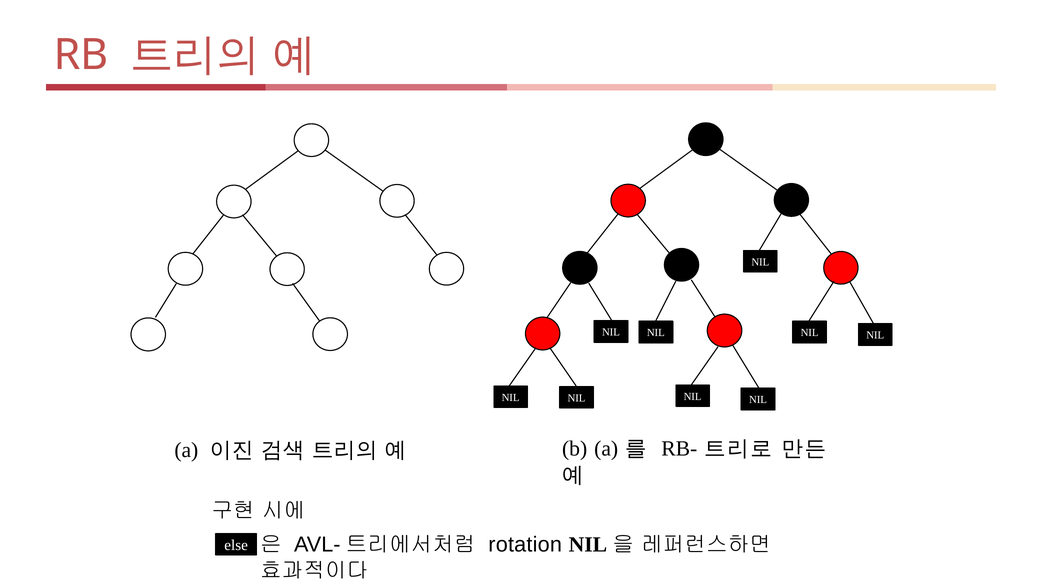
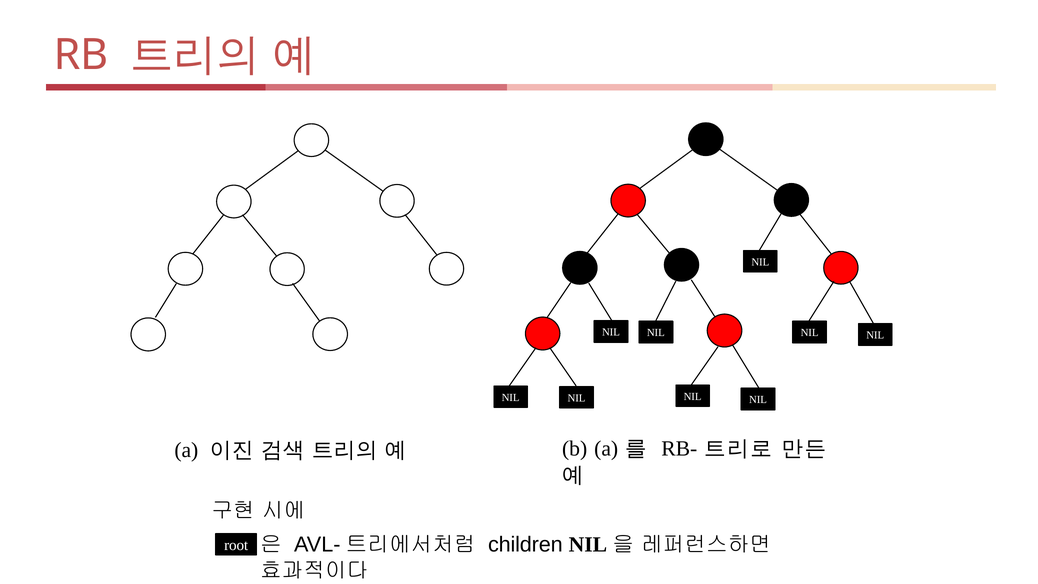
else: else -> root
rotation: rotation -> children
